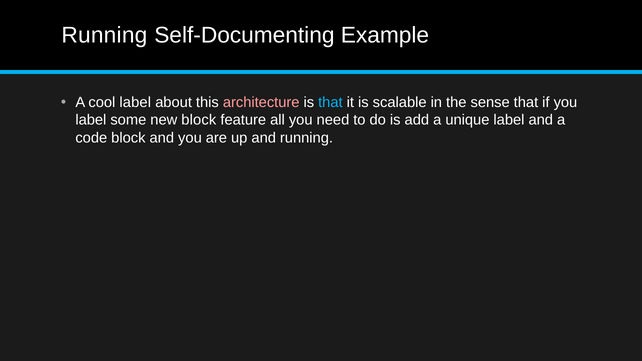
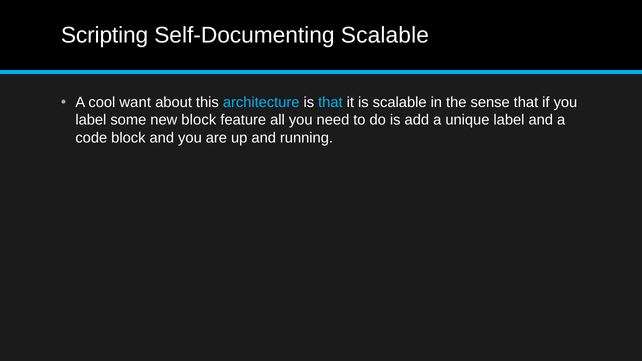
Running at (104, 35): Running -> Scripting
Self-Documenting Example: Example -> Scalable
cool label: label -> want
architecture colour: pink -> light blue
